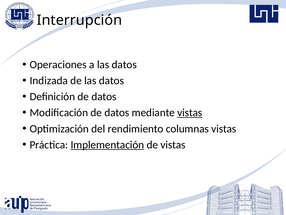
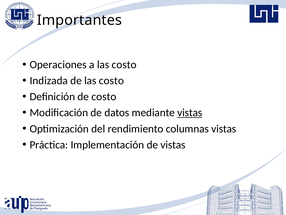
Interrupción: Interrupción -> Importantes
a las datos: datos -> costo
de las datos: datos -> costo
Definición de datos: datos -> costo
Implementación underline: present -> none
